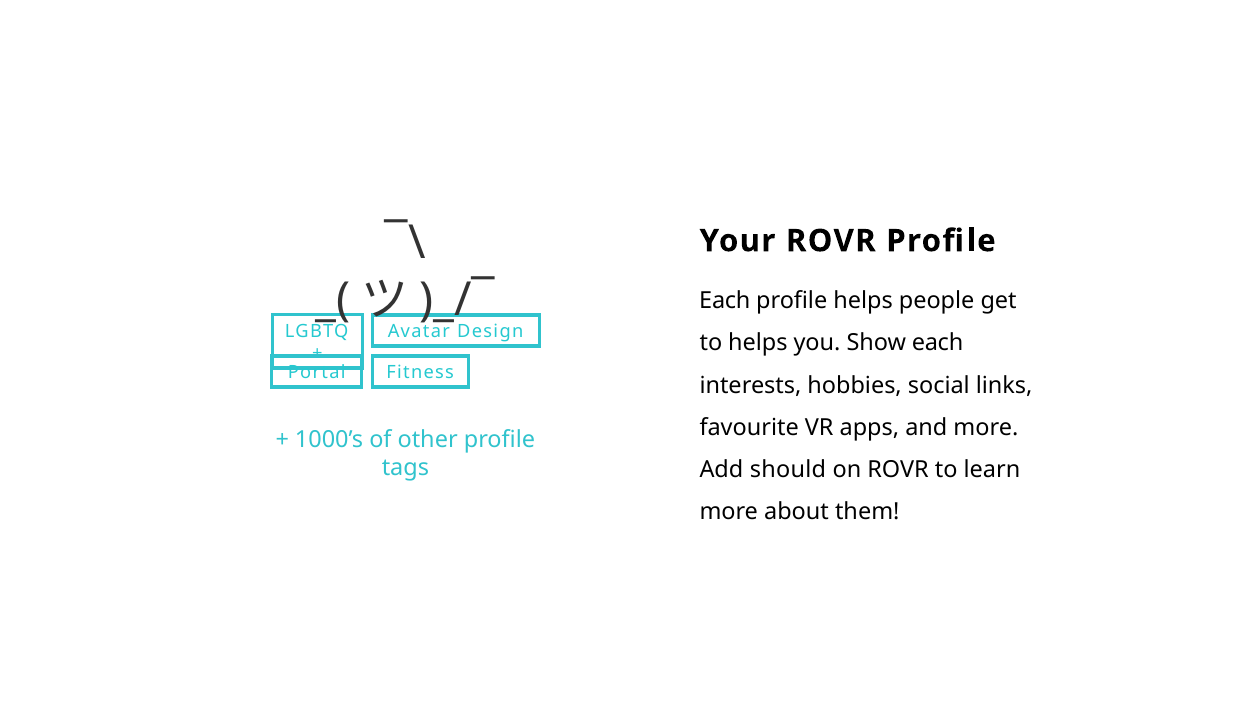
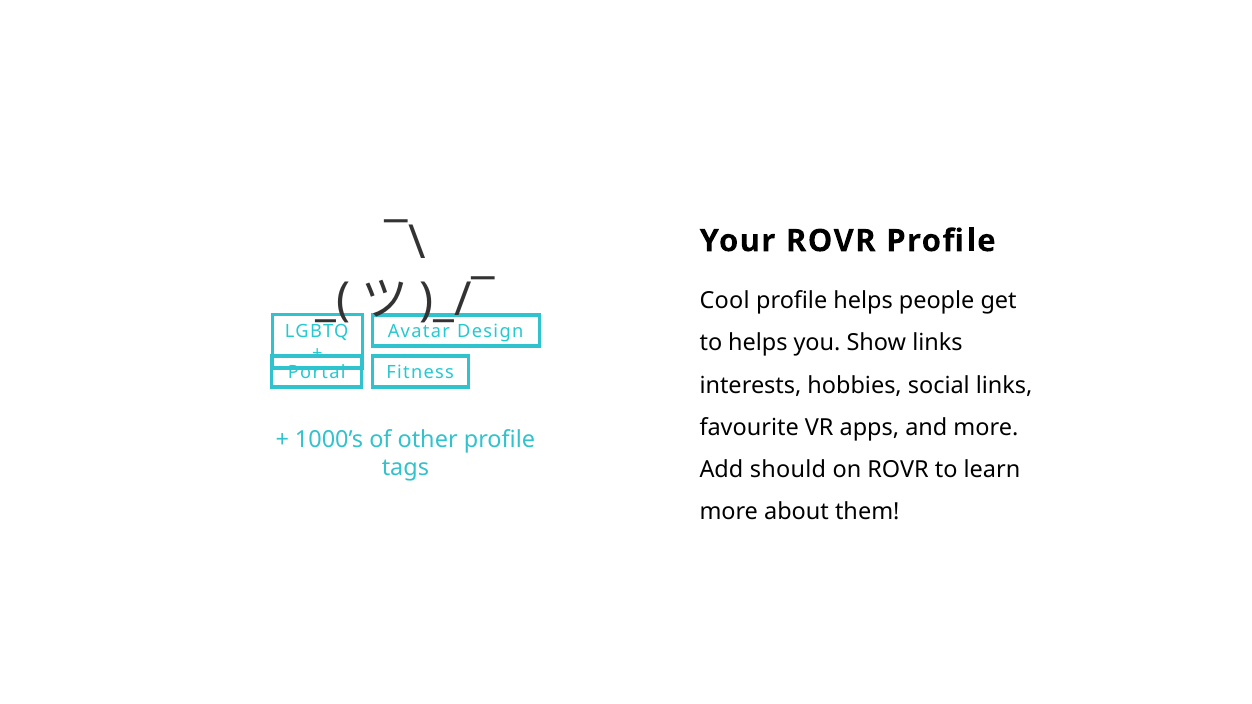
Each at (725, 301): Each -> Cool
Show each: each -> links
